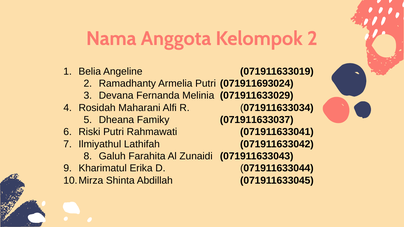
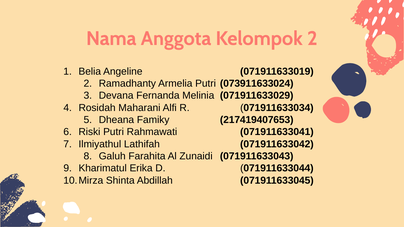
071911693024: 071911693024 -> 073911633024
071911633037: 071911633037 -> 217419407653
